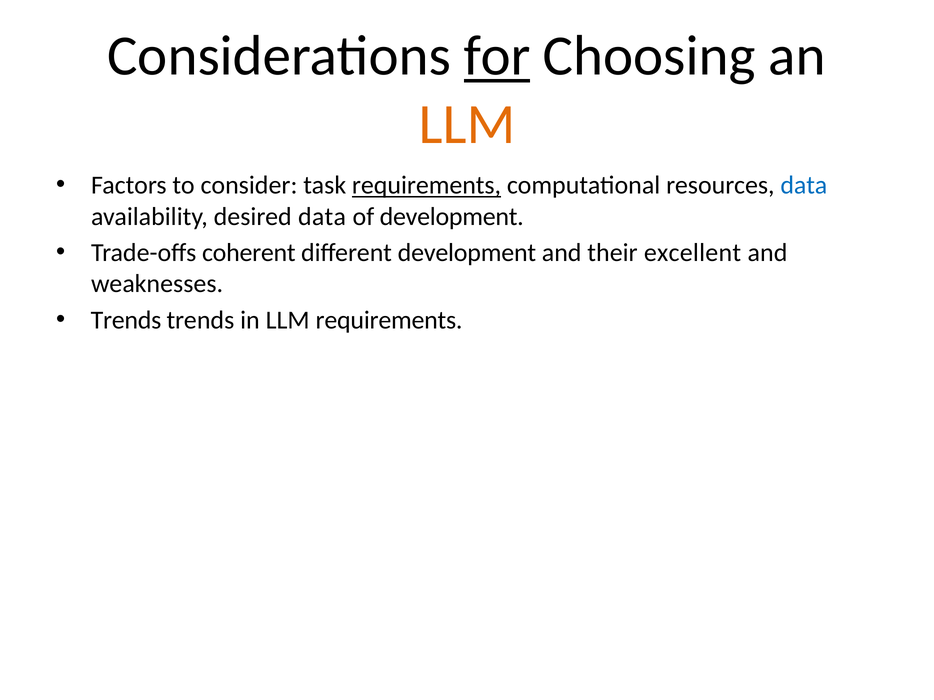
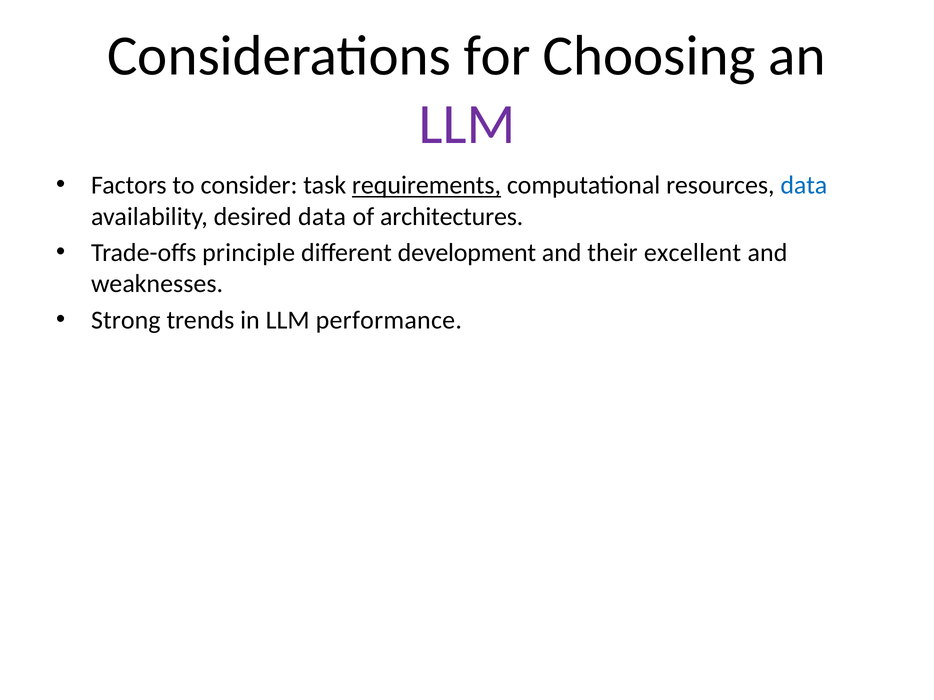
for underline: present -> none
LLM at (467, 125) colour: orange -> purple
of development: development -> architectures
coherent: coherent -> principle
Trends at (126, 320): Trends -> Strong
LLM requirements: requirements -> performance
